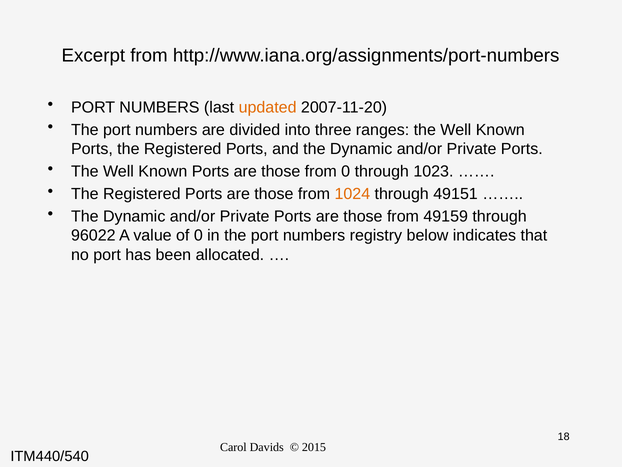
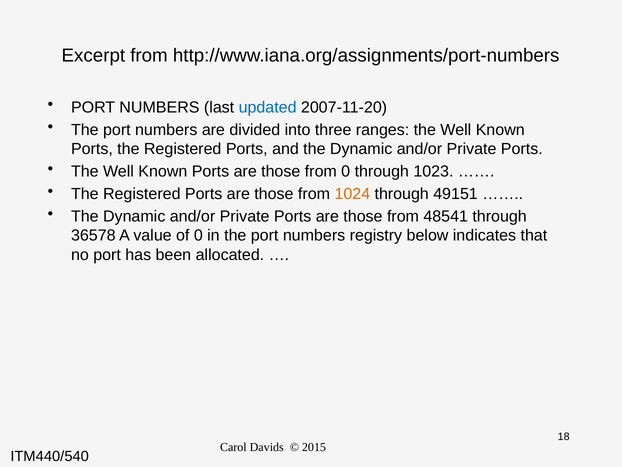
updated colour: orange -> blue
49159: 49159 -> 48541
96022: 96022 -> 36578
